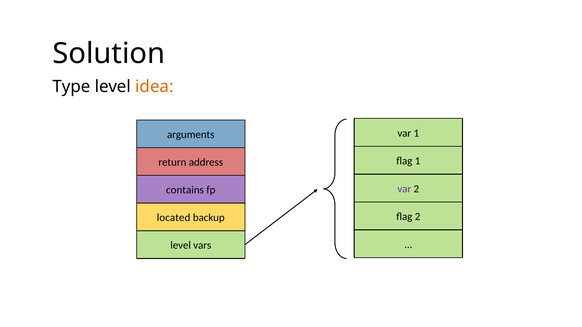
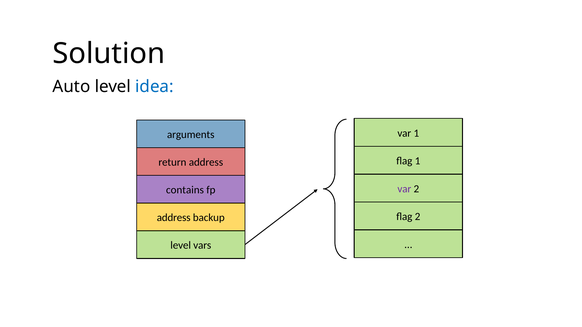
Type: Type -> Auto
idea colour: orange -> blue
located at (174, 218): located -> address
